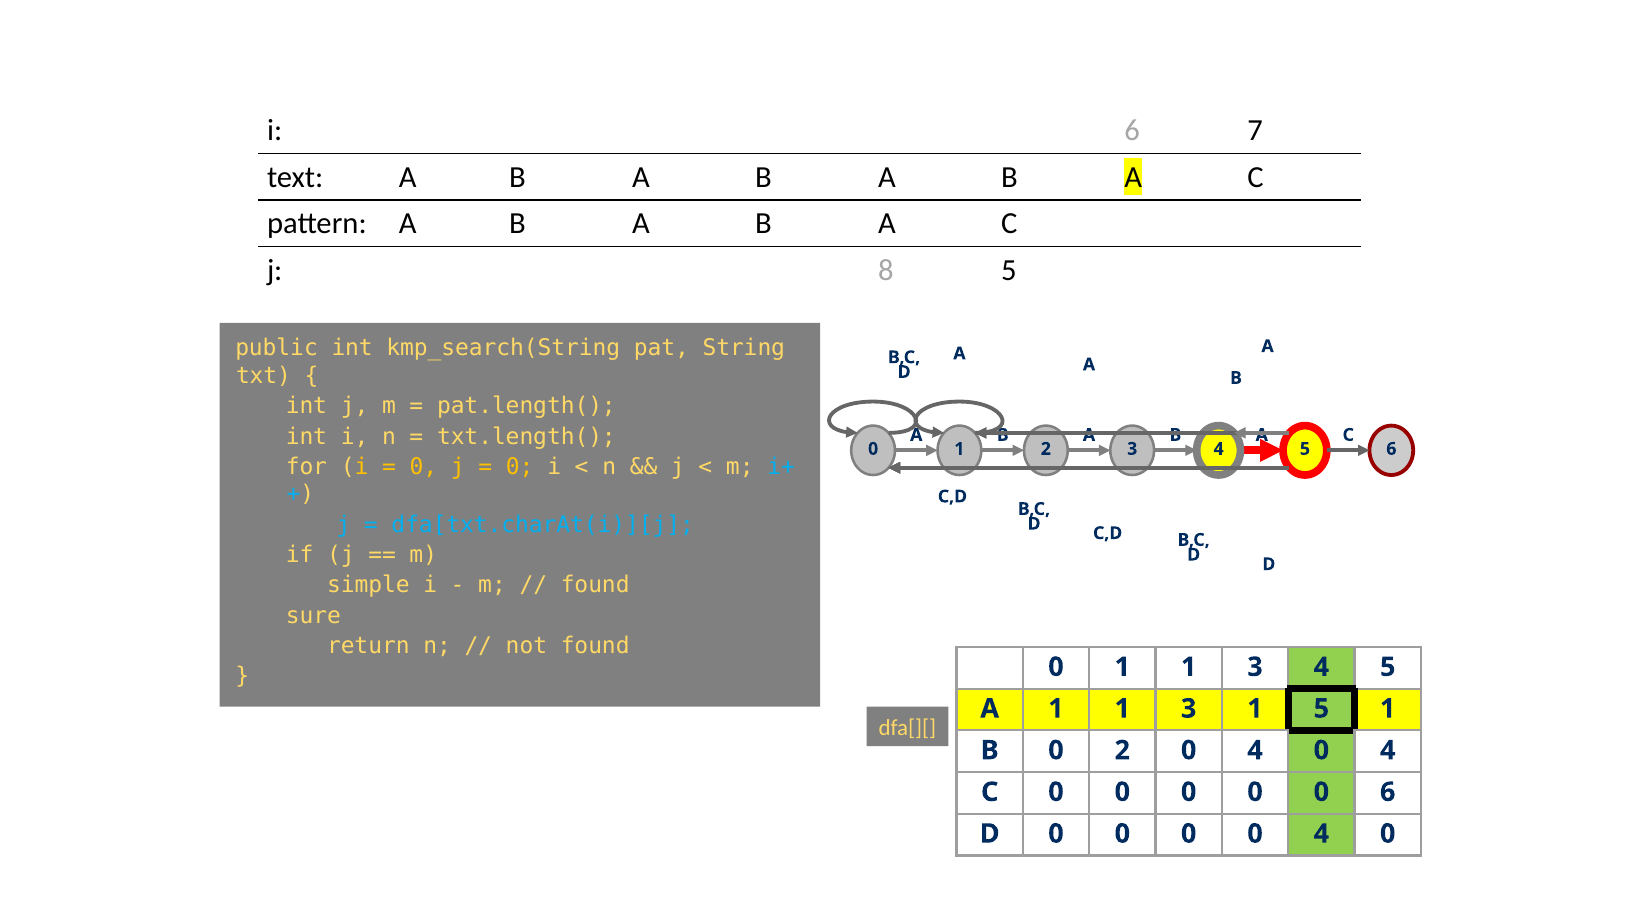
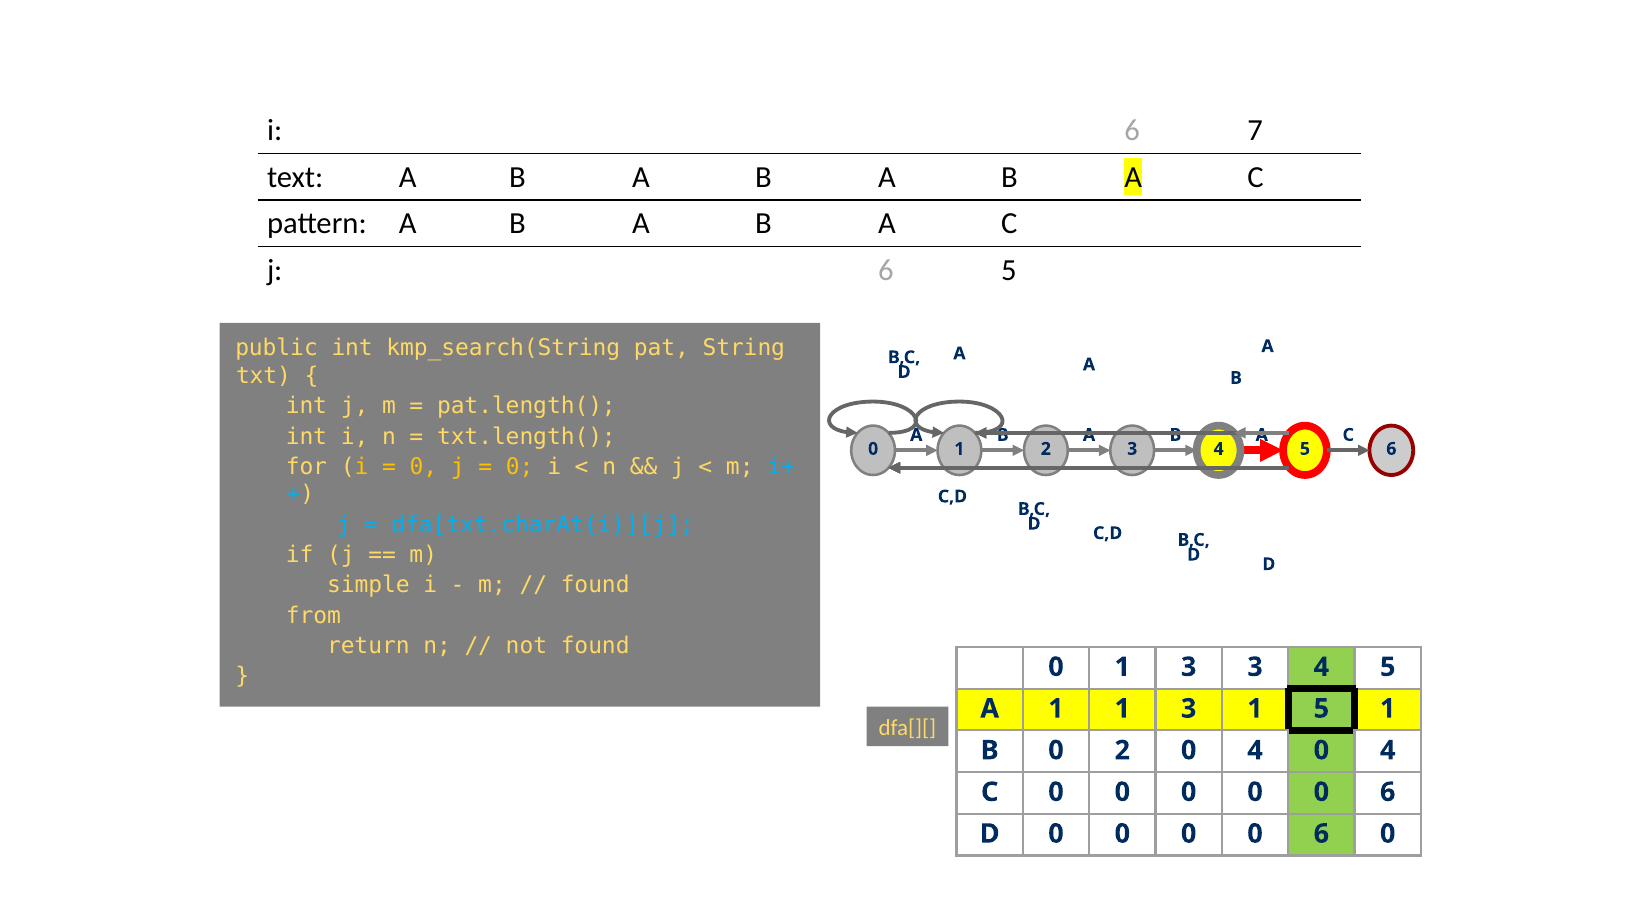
j 8: 8 -> 6
sure: sure -> from
0 1 1: 1 -> 3
4 at (1321, 834): 4 -> 6
